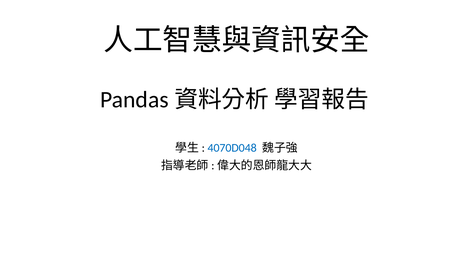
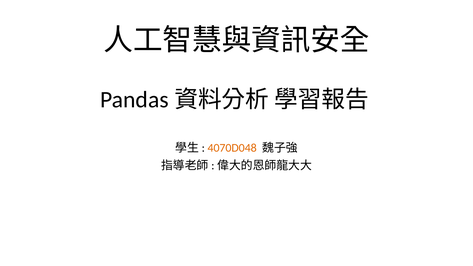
4070D048 colour: blue -> orange
